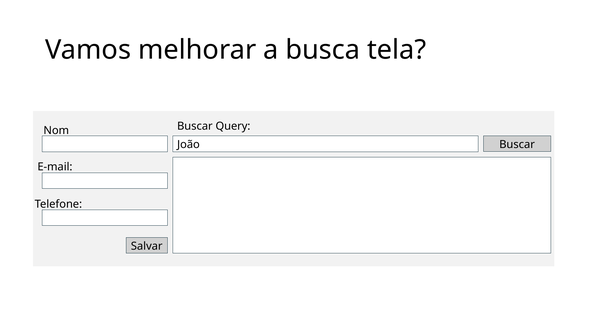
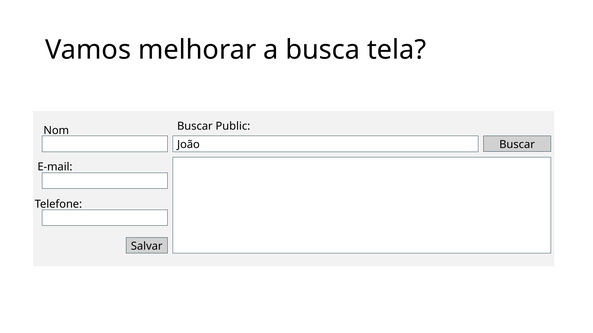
Query: Query -> Public
